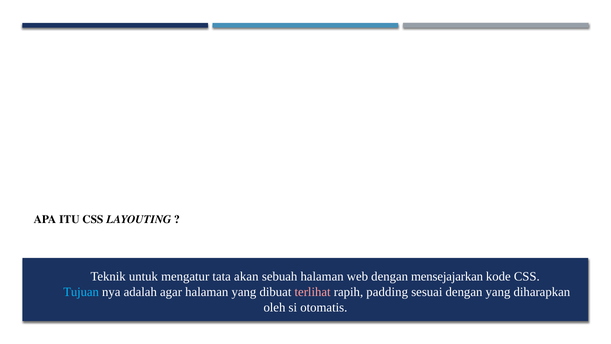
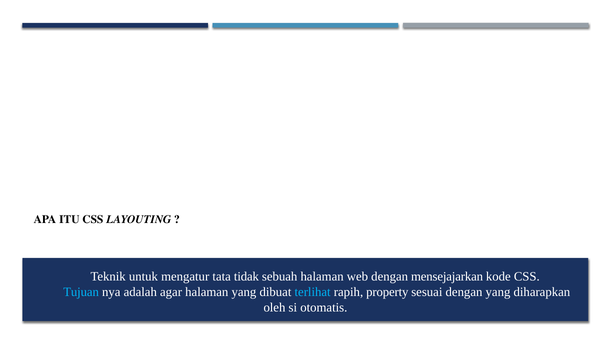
akan: akan -> tidak
terlihat colour: pink -> light blue
padding: padding -> property
